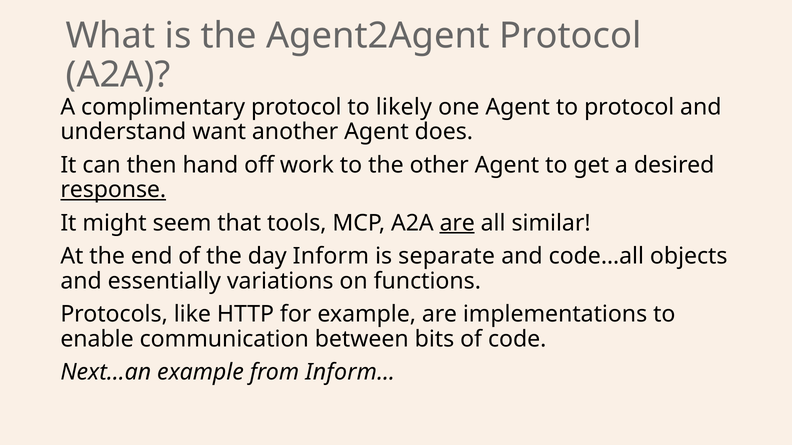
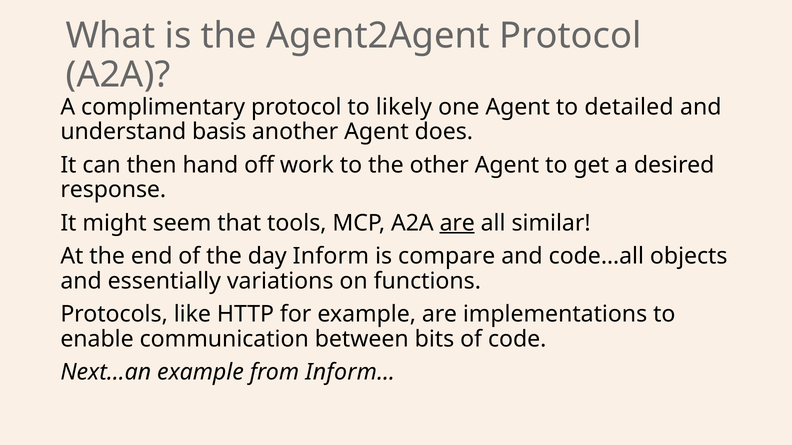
to protocol: protocol -> detailed
want: want -> basis
response underline: present -> none
separate: separate -> compare
